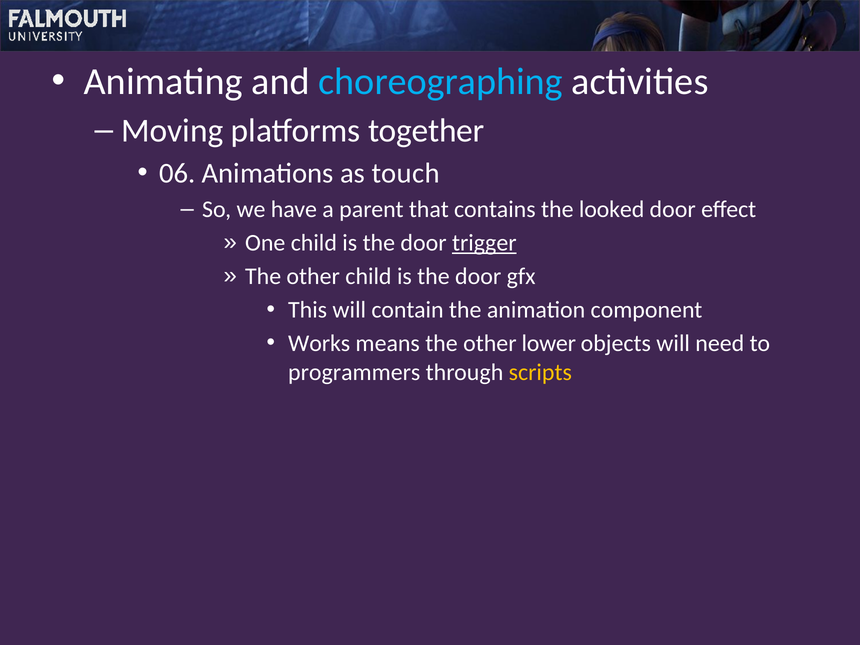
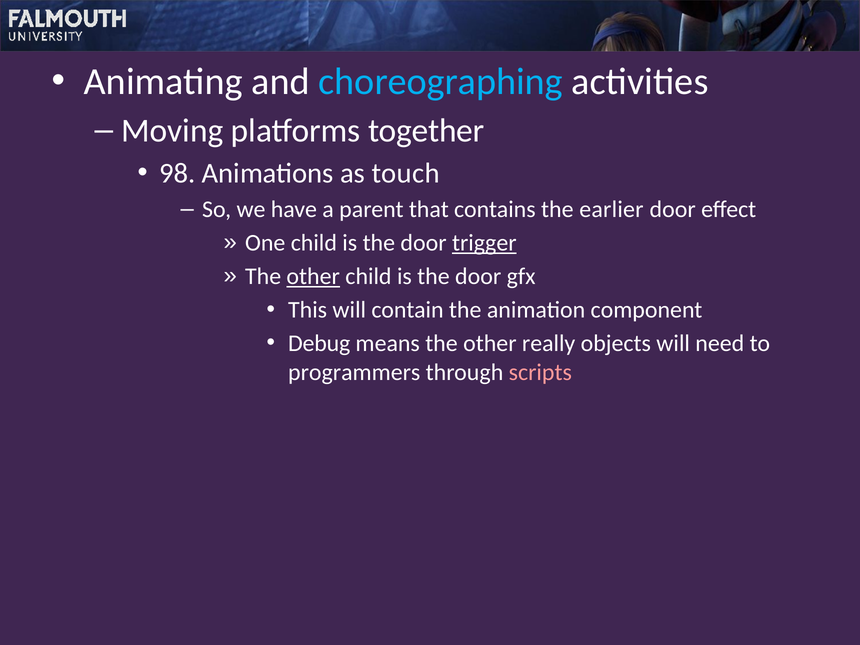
06: 06 -> 98
looked: looked -> earlier
other at (313, 276) underline: none -> present
Works: Works -> Debug
lower: lower -> really
scripts colour: yellow -> pink
